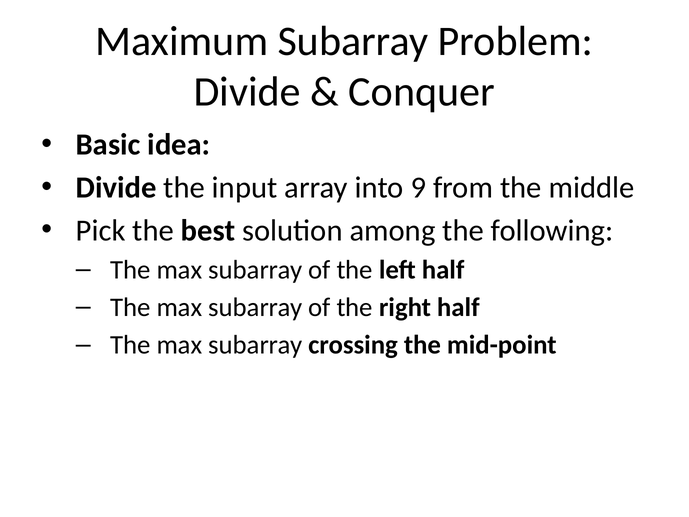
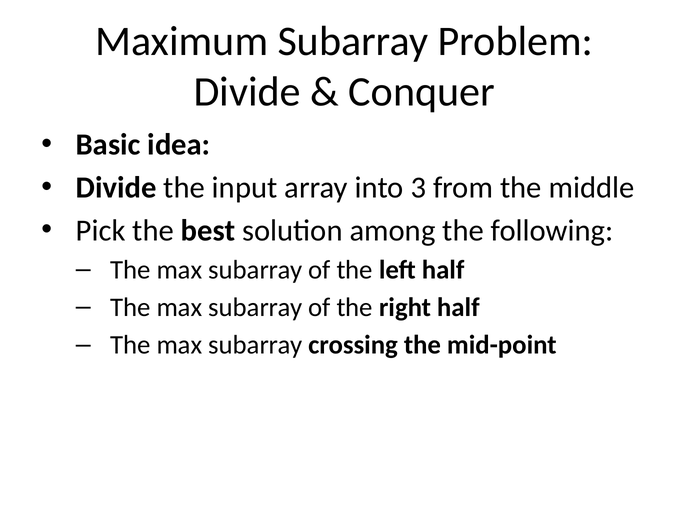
9: 9 -> 3
